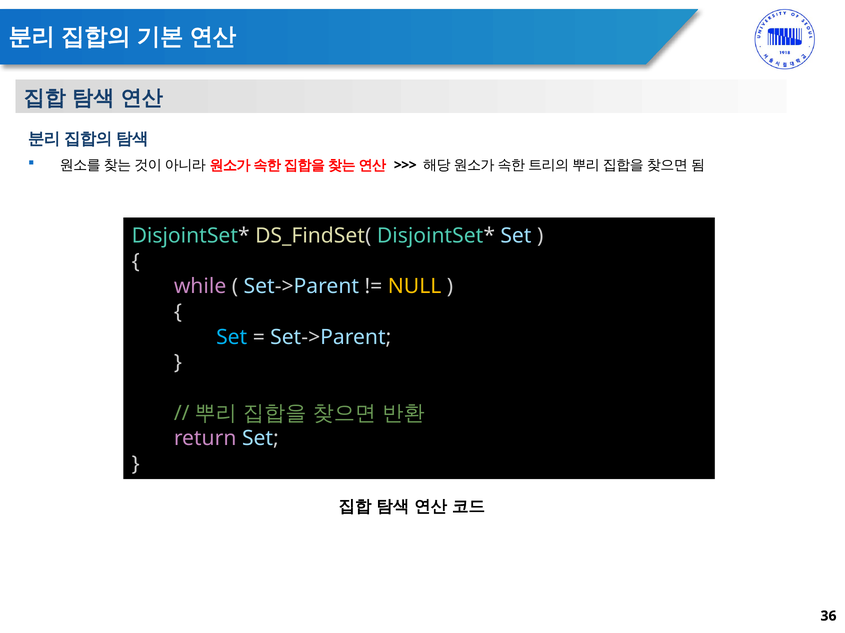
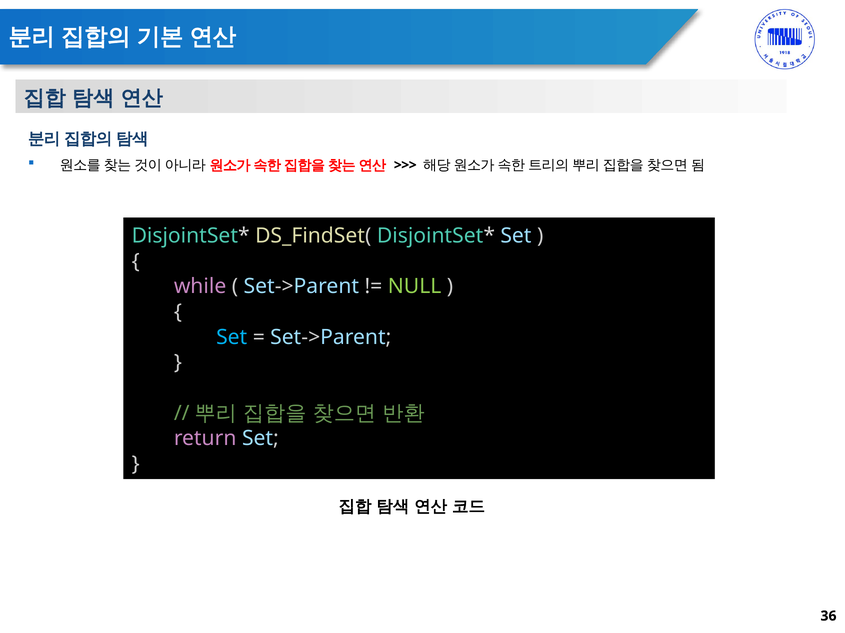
NULL colour: yellow -> light green
